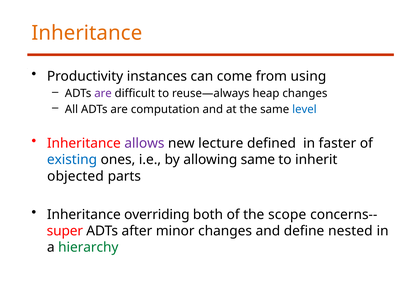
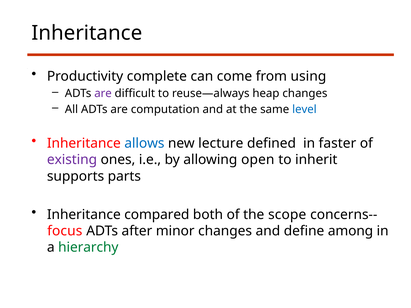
Inheritance at (87, 33) colour: orange -> black
instances: instances -> complete
allows colour: purple -> blue
existing colour: blue -> purple
allowing same: same -> open
objected: objected -> supports
overriding: overriding -> compared
super: super -> focus
nested: nested -> among
